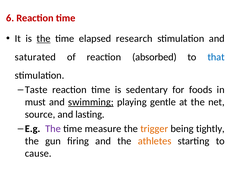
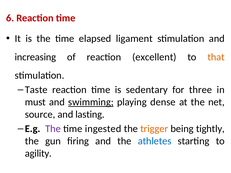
the at (44, 39) underline: present -> none
research: research -> ligament
saturated: saturated -> increasing
absorbed: absorbed -> excellent
that colour: blue -> orange
foods: foods -> three
gentle: gentle -> dense
measure: measure -> ingested
athletes colour: orange -> blue
cause: cause -> agility
